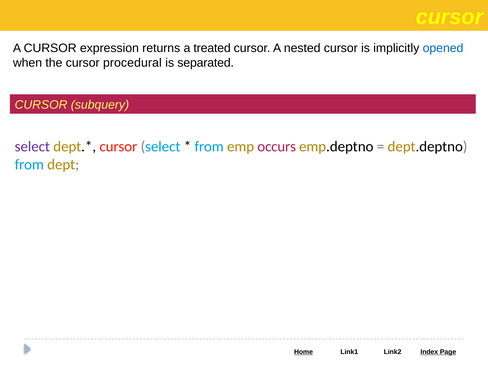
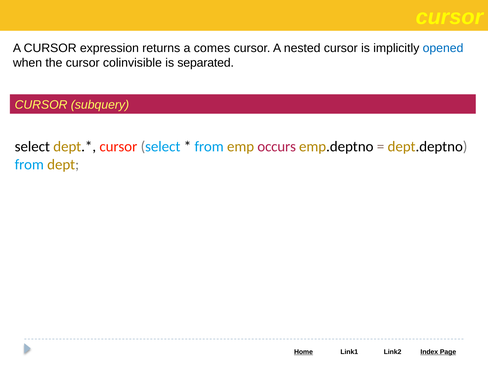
treated: treated -> comes
procedural: procedural -> colinvisible
select at (32, 147) colour: purple -> black
